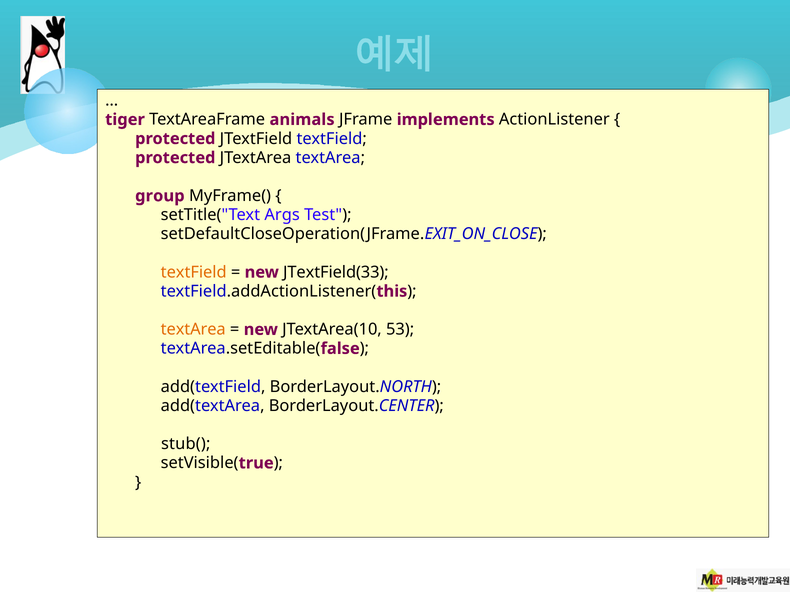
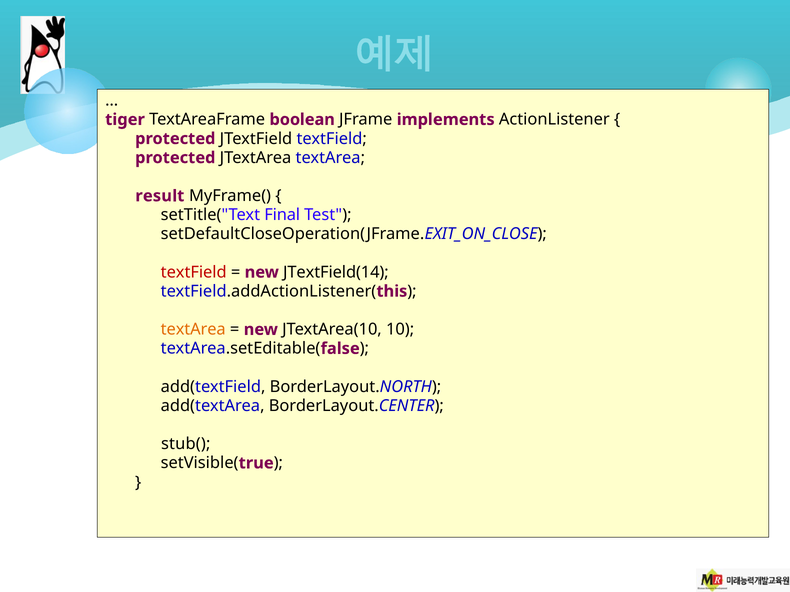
animals: animals -> boolean
group: group -> result
Args: Args -> Final
textField at (194, 272) colour: orange -> red
JTextField(33: JTextField(33 -> JTextField(14
53: 53 -> 10
